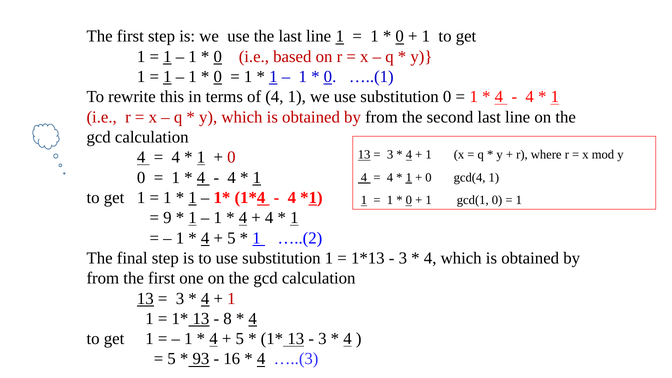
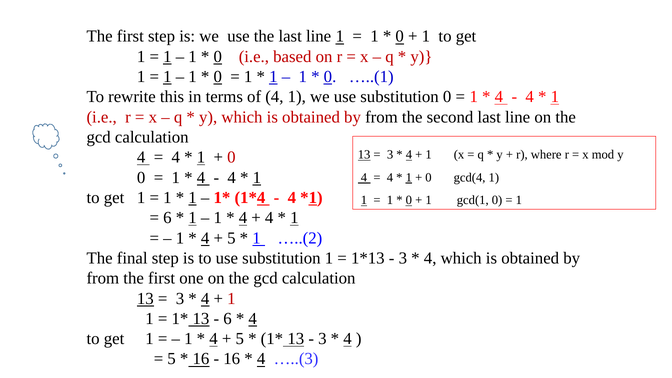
9 at (167, 218): 9 -> 6
8 at (227, 319): 8 -> 6
93 at (201, 359): 93 -> 16
